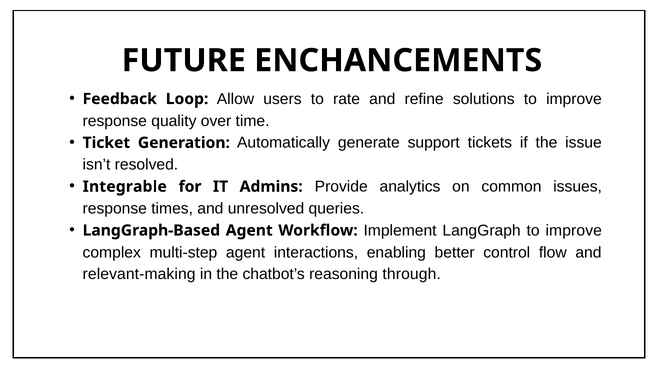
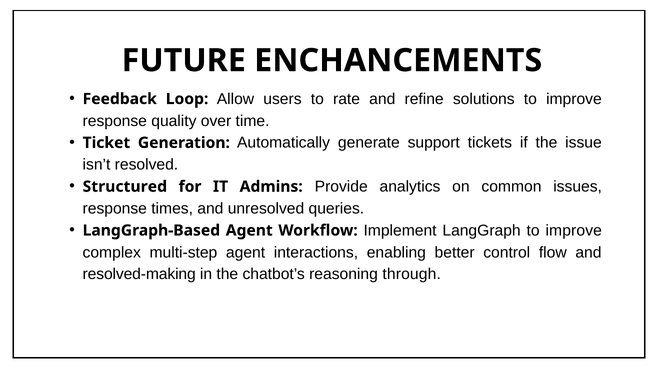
Integrable: Integrable -> Structured
relevant-making: relevant-making -> resolved-making
